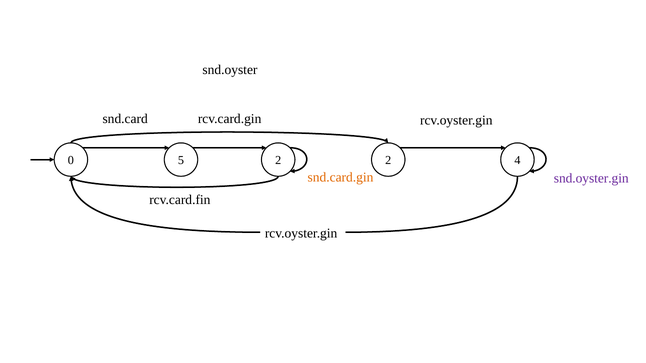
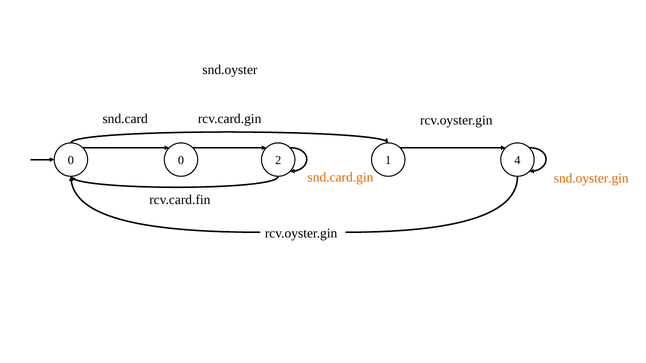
0 5: 5 -> 0
2 2: 2 -> 1
snd.oyster.gin colour: purple -> orange
